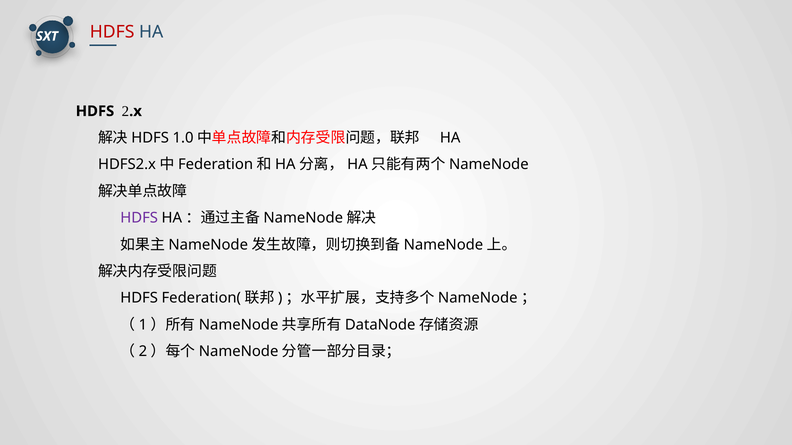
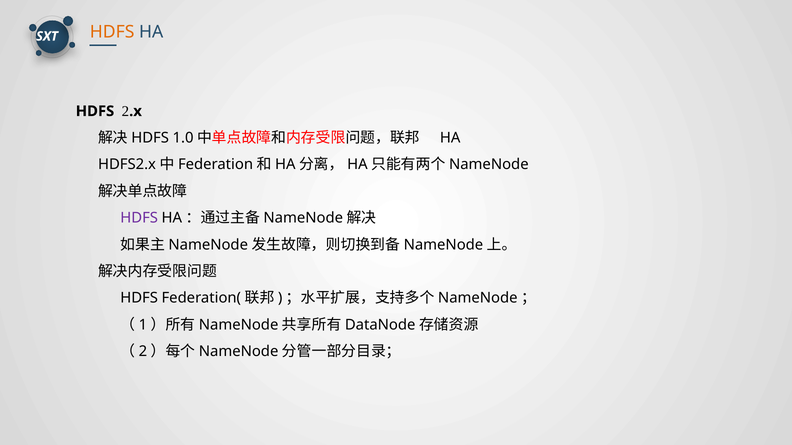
HDFS at (112, 32) colour: red -> orange
